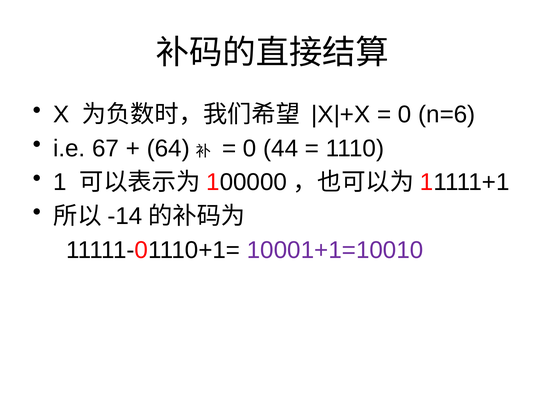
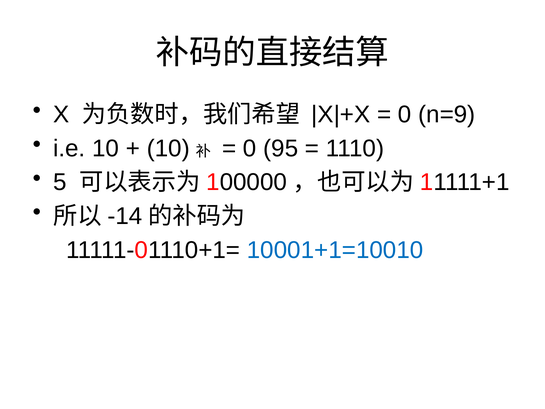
n=6: n=6 -> n=9
i.e 67: 67 -> 10
64 at (168, 148): 64 -> 10
44: 44 -> 95
1: 1 -> 5
10001+1=10010 colour: purple -> blue
